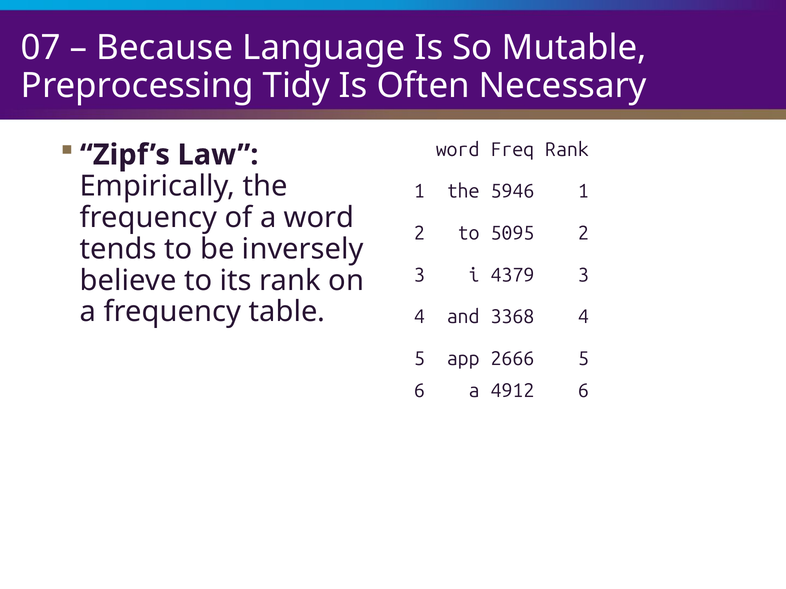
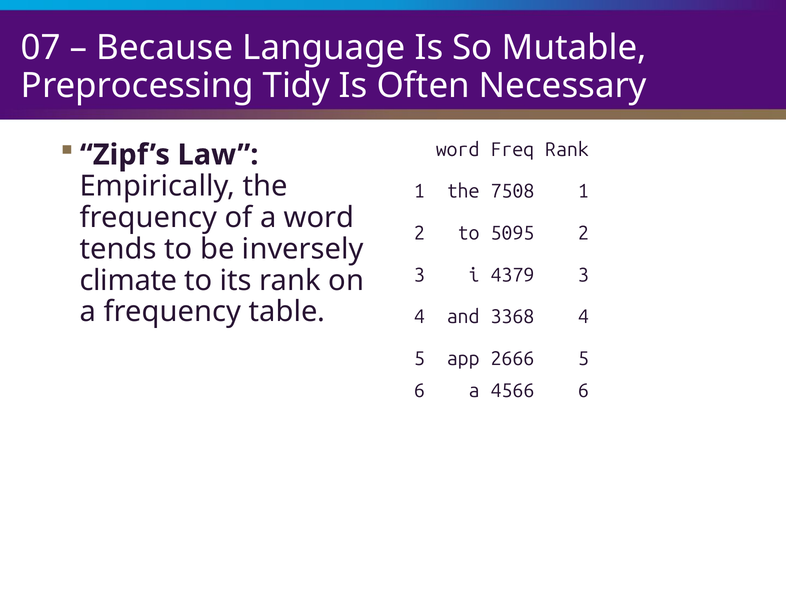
5946: 5946 -> 7508
believe: believe -> climate
4912: 4912 -> 4566
